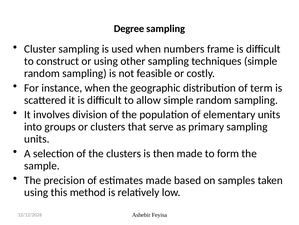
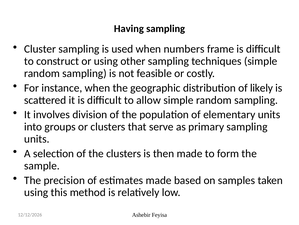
Degree: Degree -> Having
term: term -> likely
